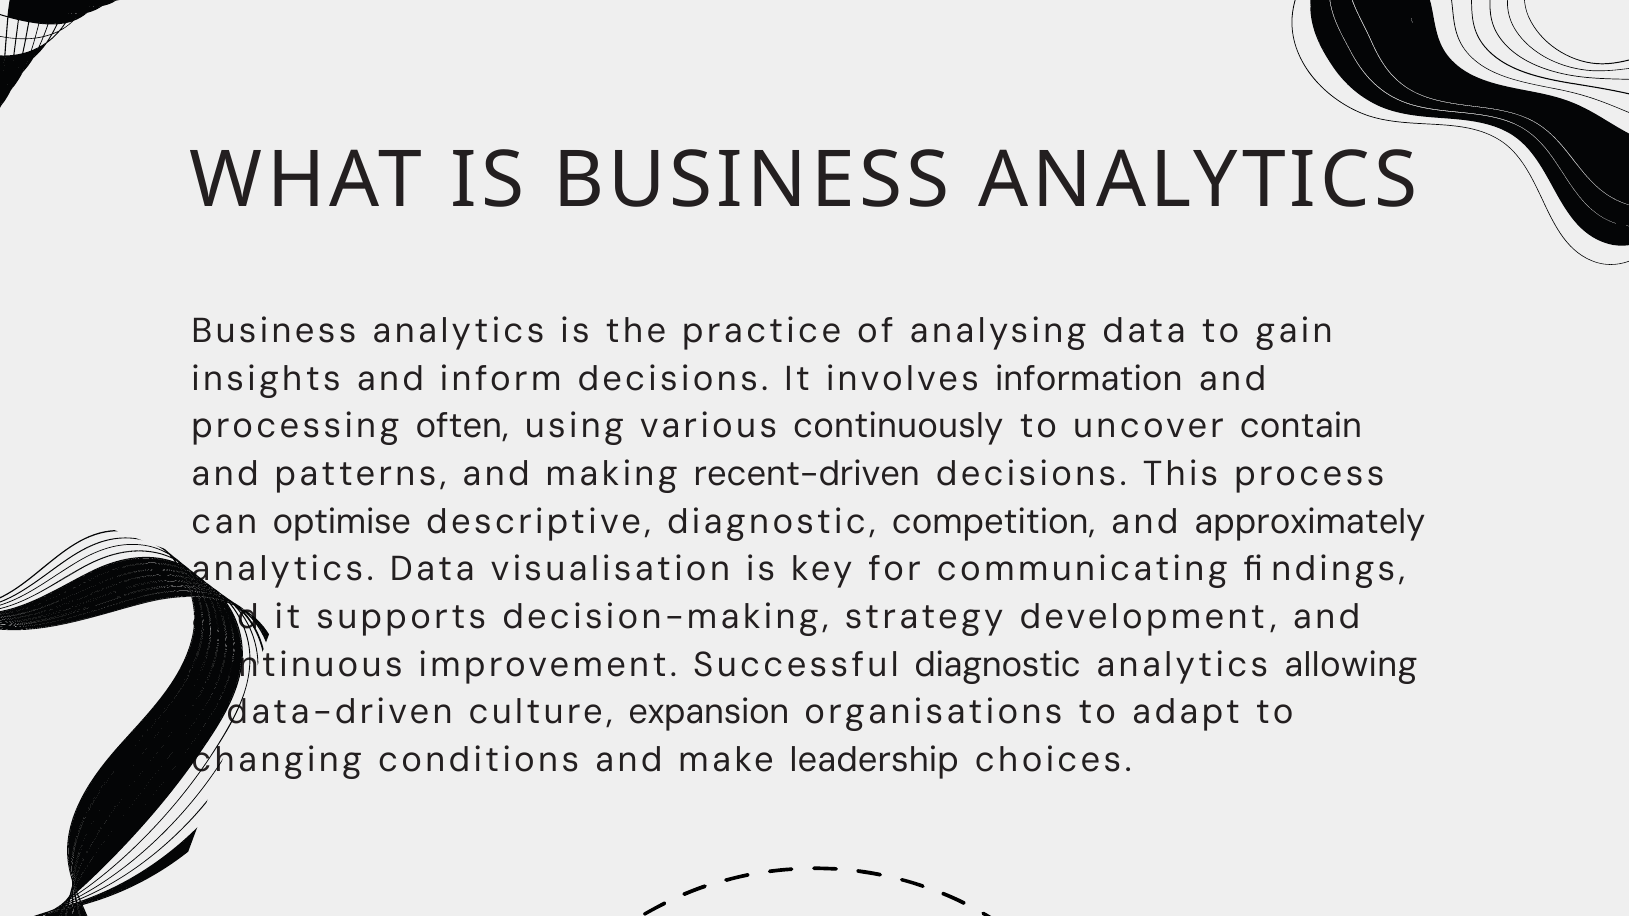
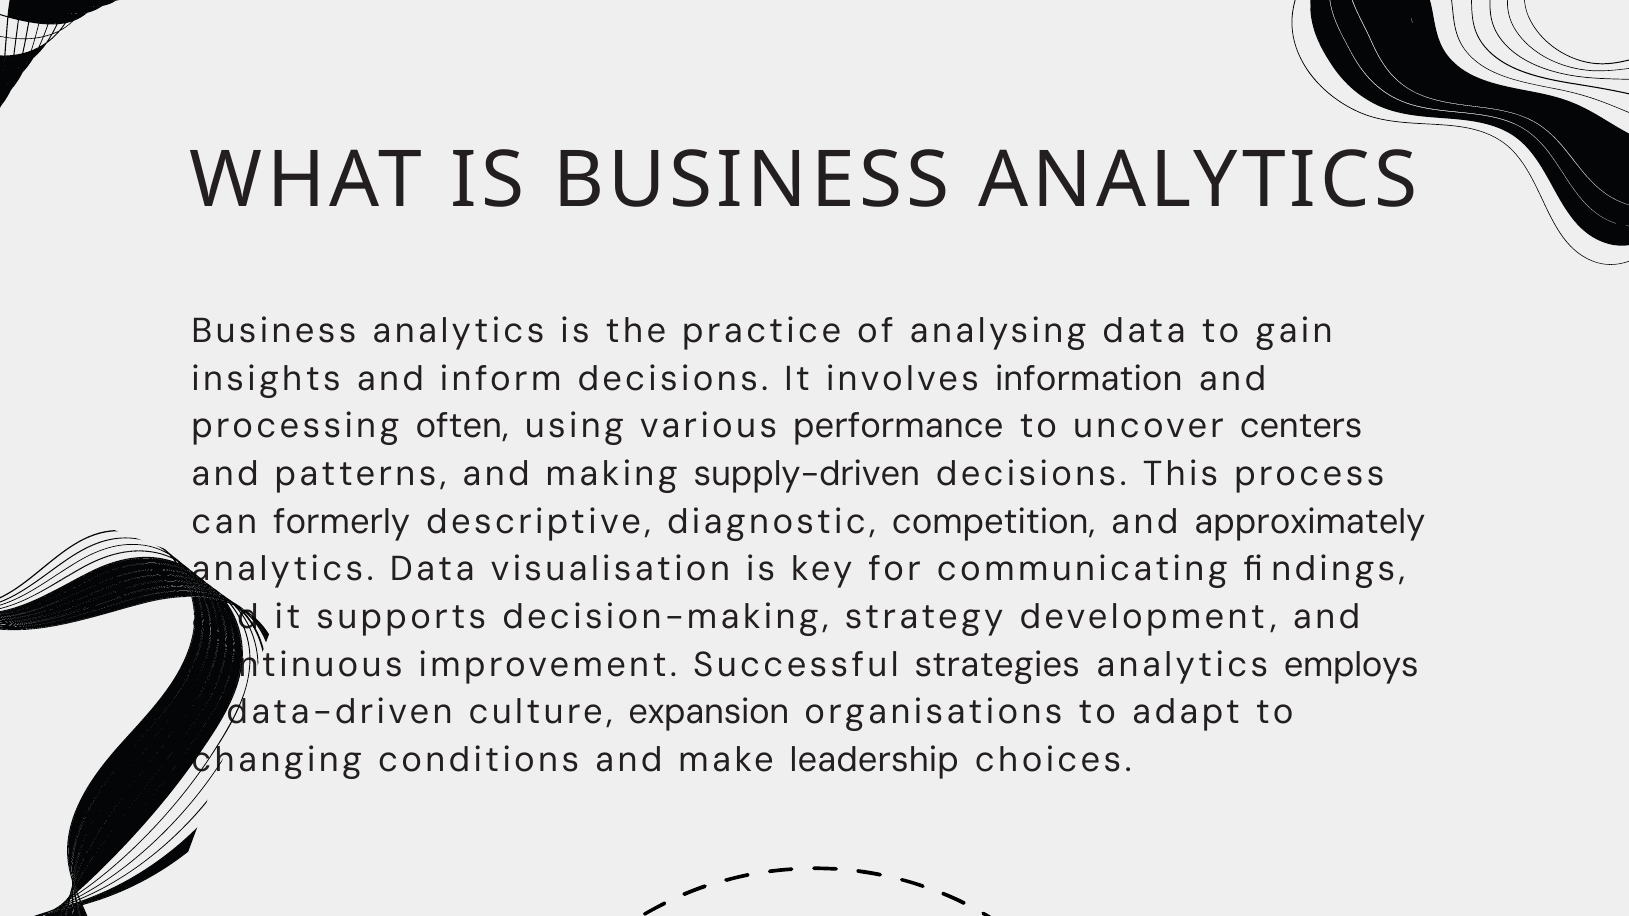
continuously: continuously -> performance
contain: contain -> centers
recent-driven: recent-driven -> supply-driven
optimise: optimise -> formerly
Successful diagnostic: diagnostic -> strategies
allowing: allowing -> employs
